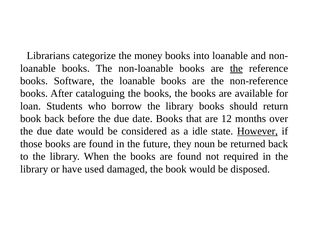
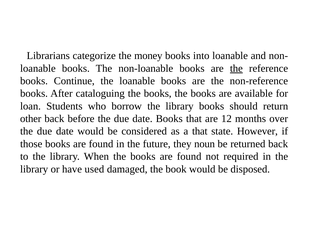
Software: Software -> Continue
book at (31, 119): book -> other
a idle: idle -> that
However underline: present -> none
